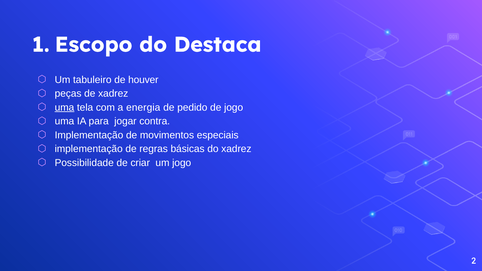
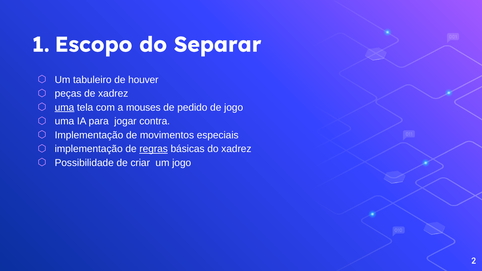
Destaca: Destaca -> Separar
energia: energia -> mouses
regras underline: none -> present
